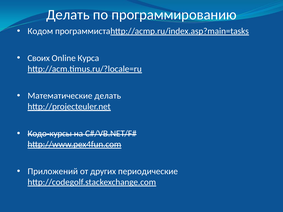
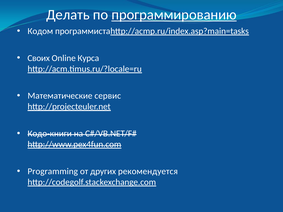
программированию underline: none -> present
Математические делать: делать -> сервис
Кодо-курсы: Кодо-курсы -> Кодо-книги
Приложений: Приложений -> Programming
периодические: периодические -> рекомендуется
